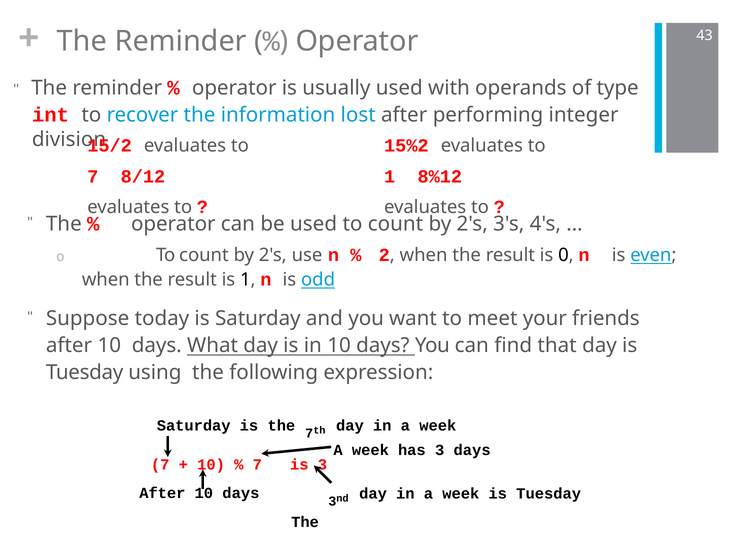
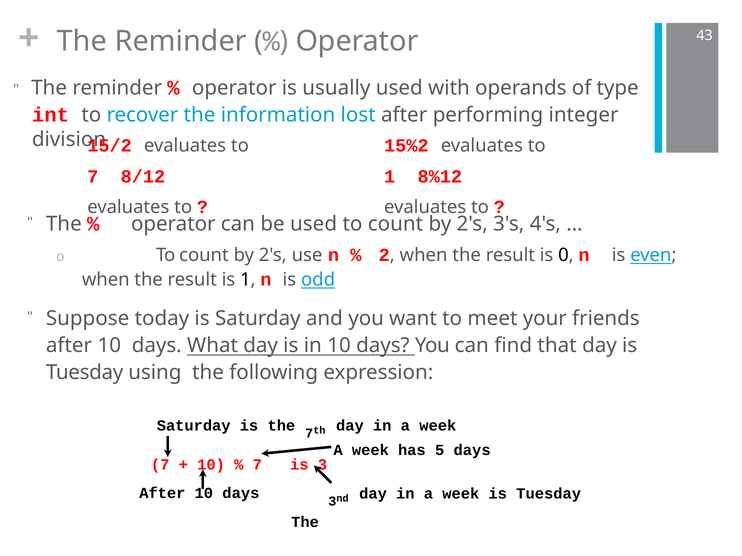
has 3: 3 -> 5
